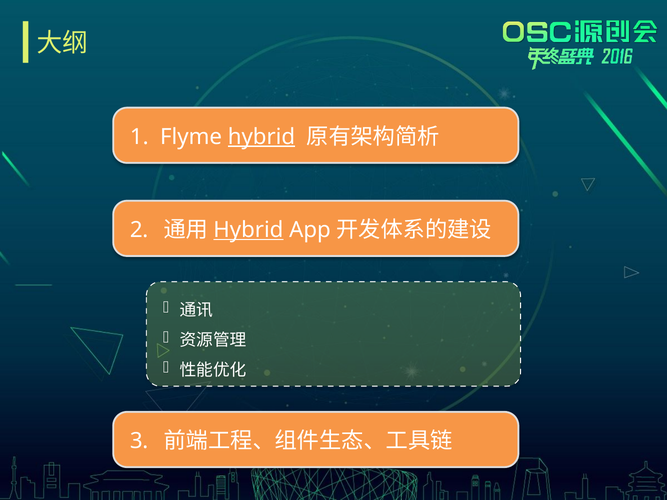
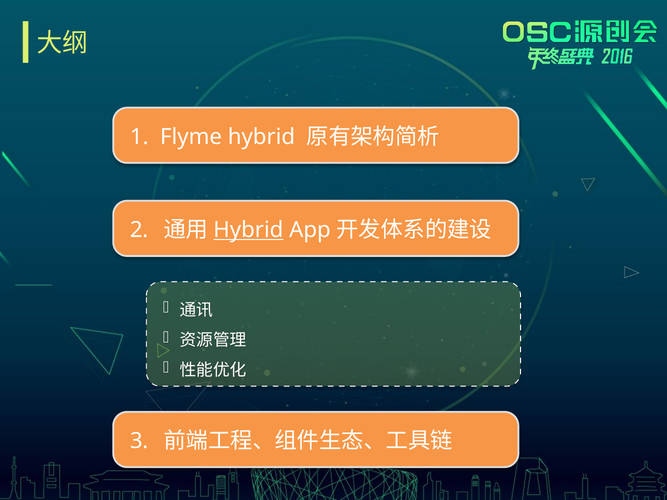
hybrid at (261, 137) underline: present -> none
